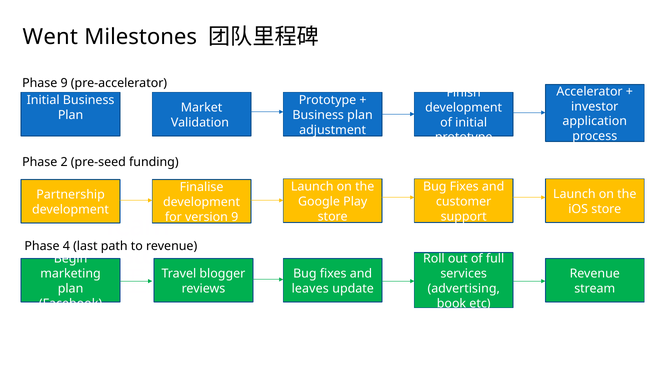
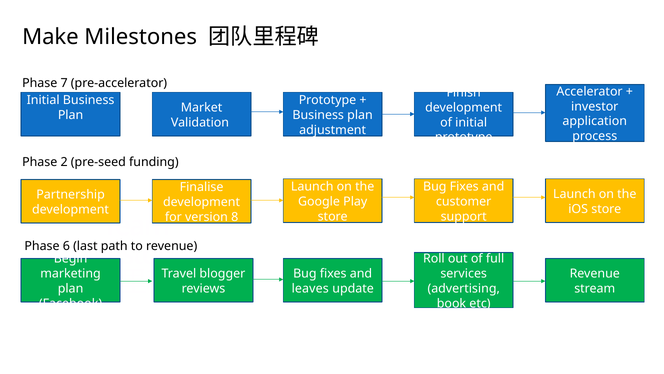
Went: Went -> Make
Phase 9: 9 -> 7
version 9: 9 -> 8
4: 4 -> 6
